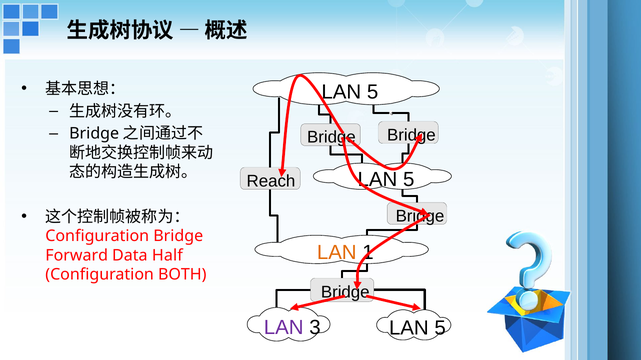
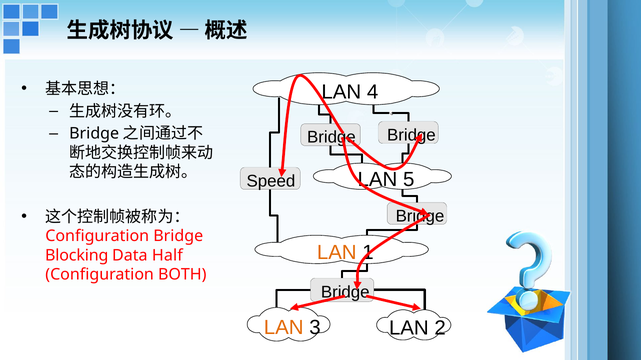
5 at (373, 92): 5 -> 4
Reach: Reach -> Speed
Forward: Forward -> Blocking
LAN at (284, 328) colour: purple -> orange
5 at (440, 329): 5 -> 2
